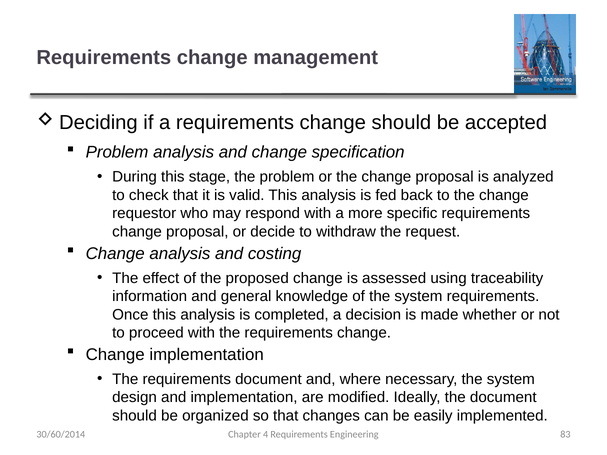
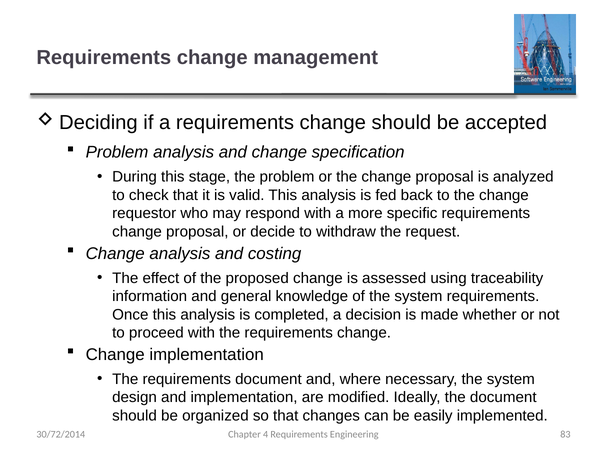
30/60/2014: 30/60/2014 -> 30/72/2014
